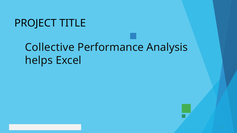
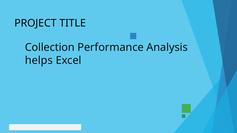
Collective: Collective -> Collection
